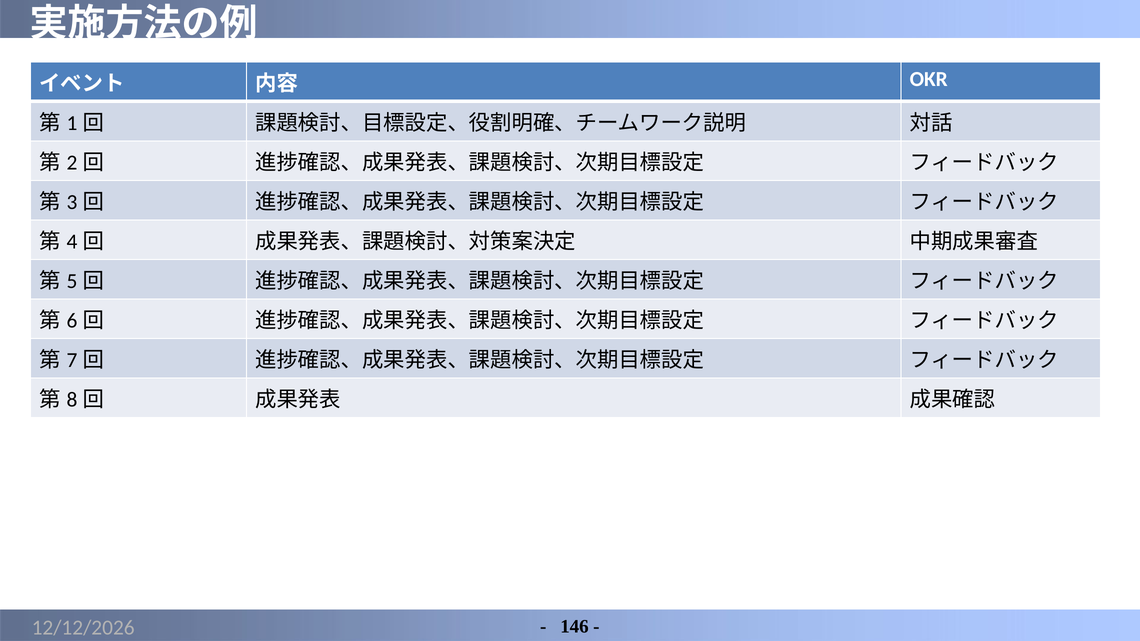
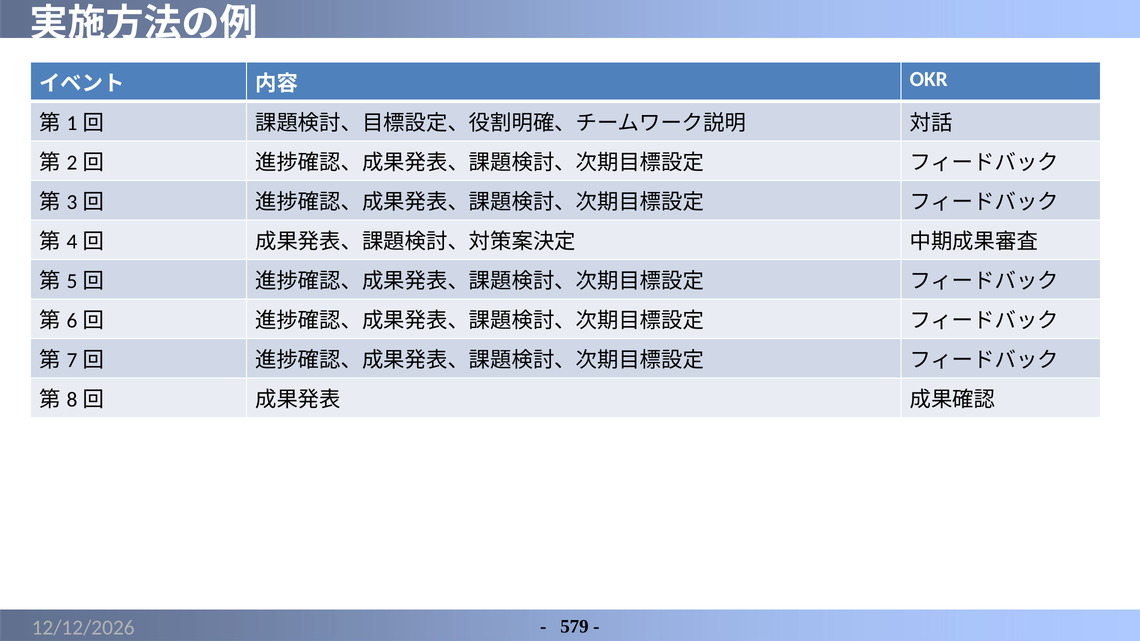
146: 146 -> 579
